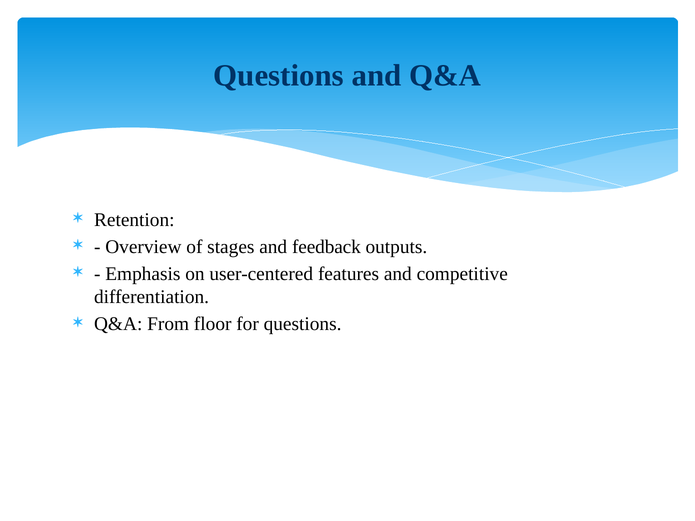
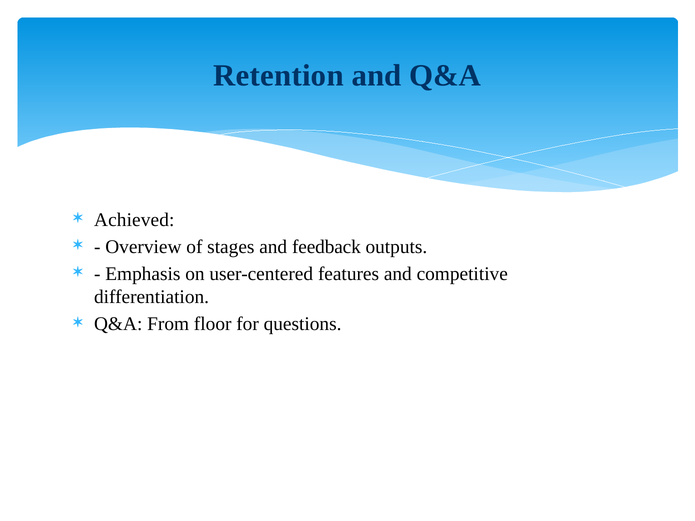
Questions at (279, 75): Questions -> Retention
Retention: Retention -> Achieved
